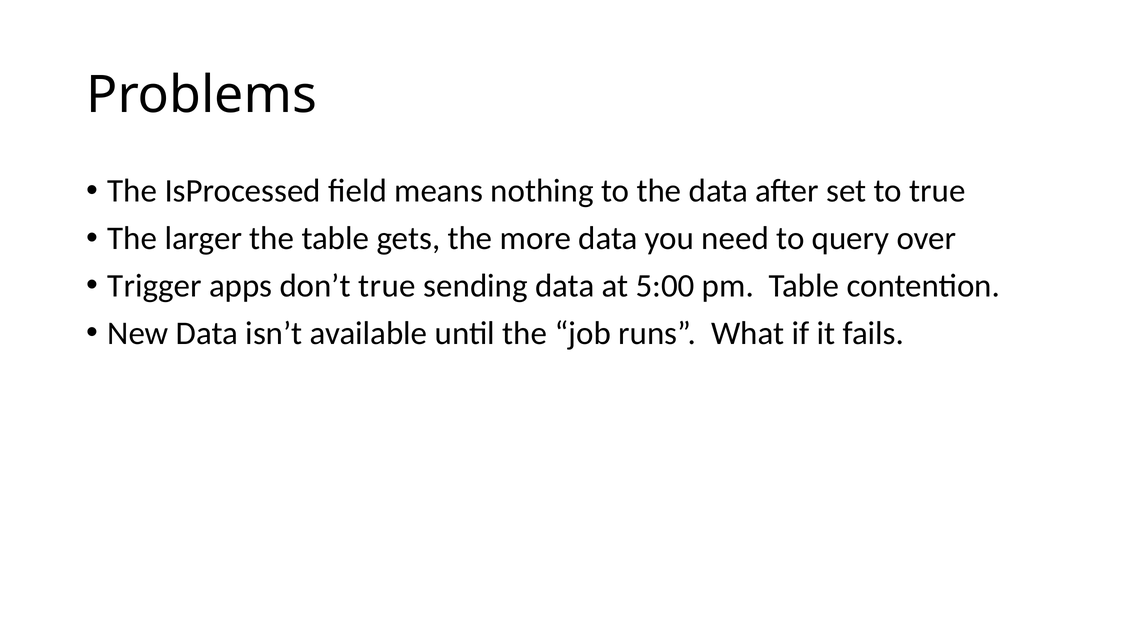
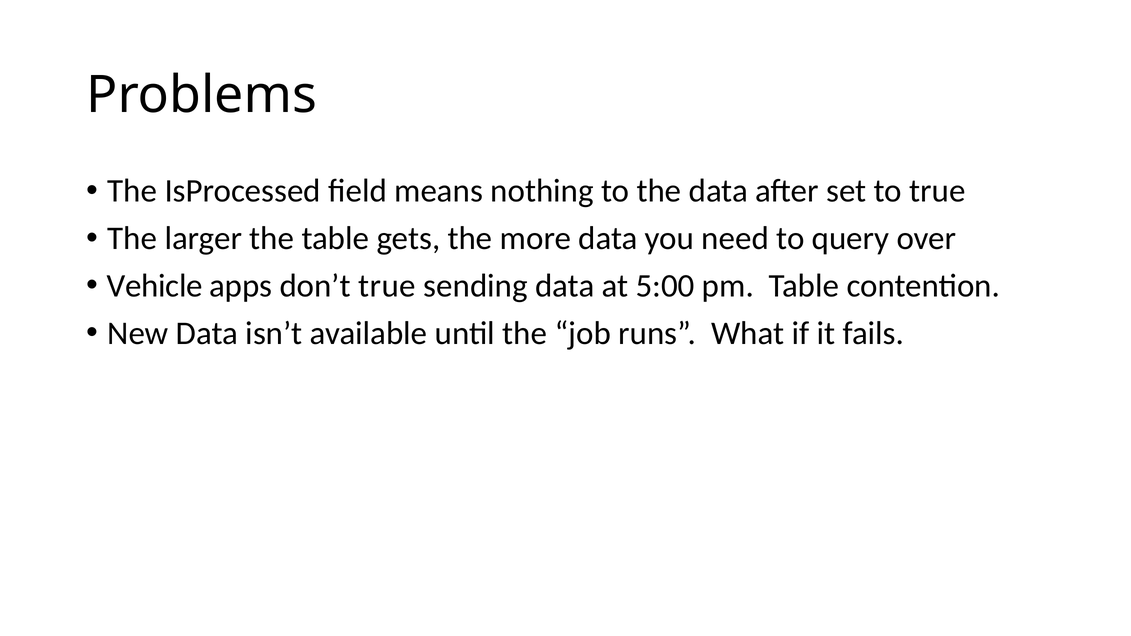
Trigger: Trigger -> Vehicle
